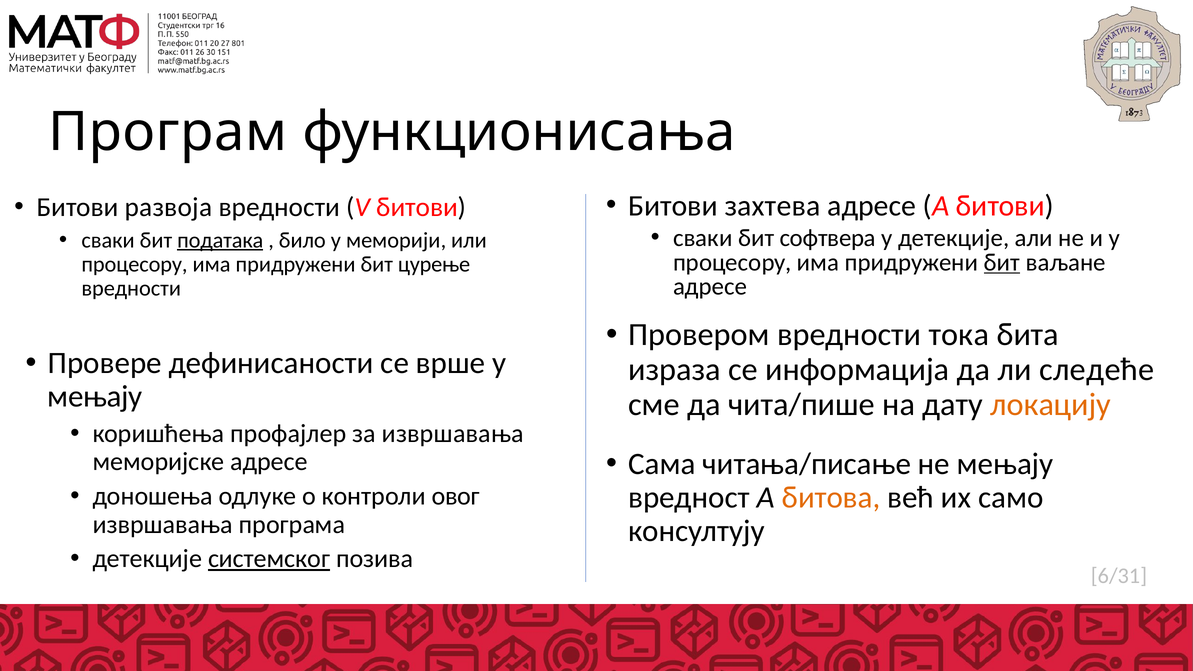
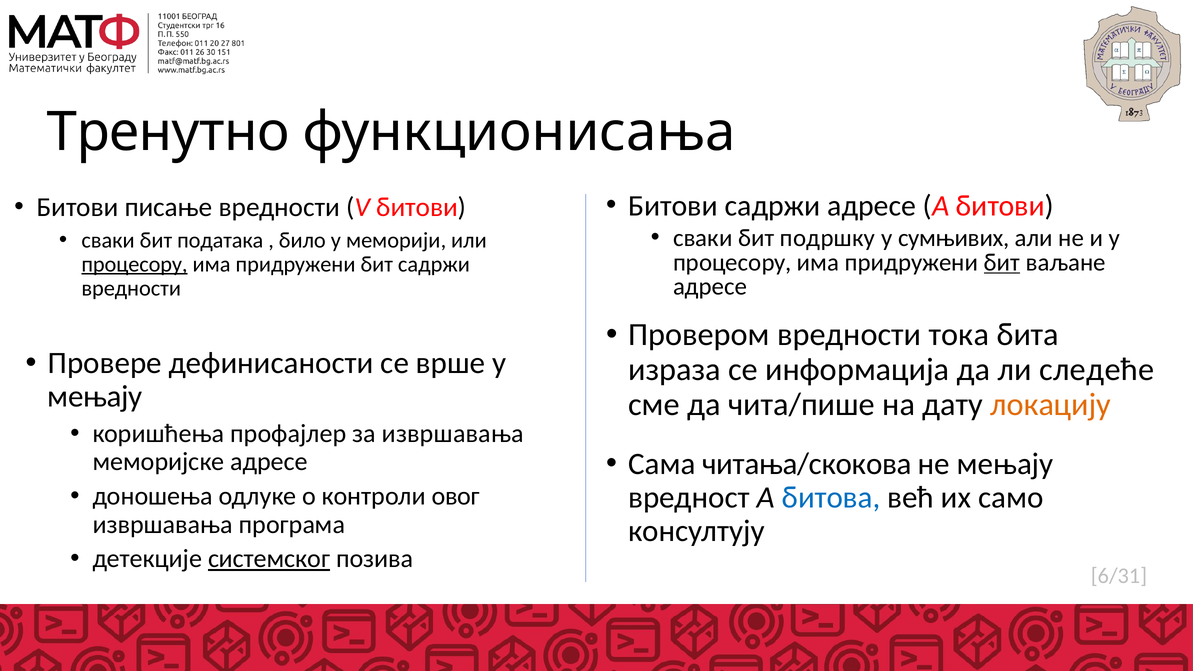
Програм: Програм -> Тренутно
Битови захтева: захтева -> садржи
развоја: развоја -> писање
софтвера: софтвера -> подршку
у детекције: детекције -> сумњивих
података underline: present -> none
процесору at (134, 264) underline: none -> present
бит цурење: цурење -> садржи
читања/писање: читања/писање -> читања/скокова
битова colour: orange -> blue
